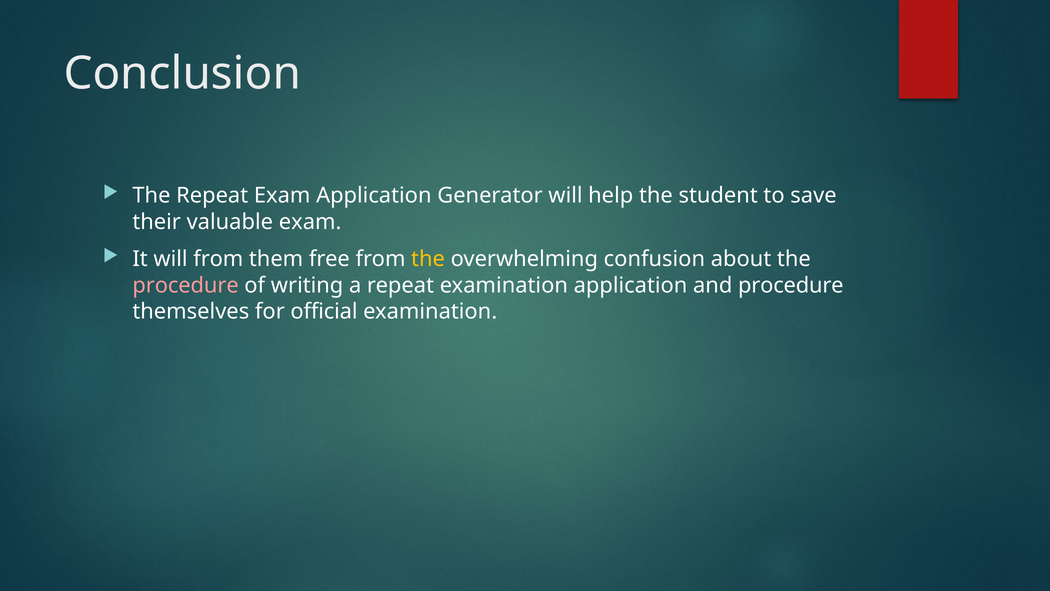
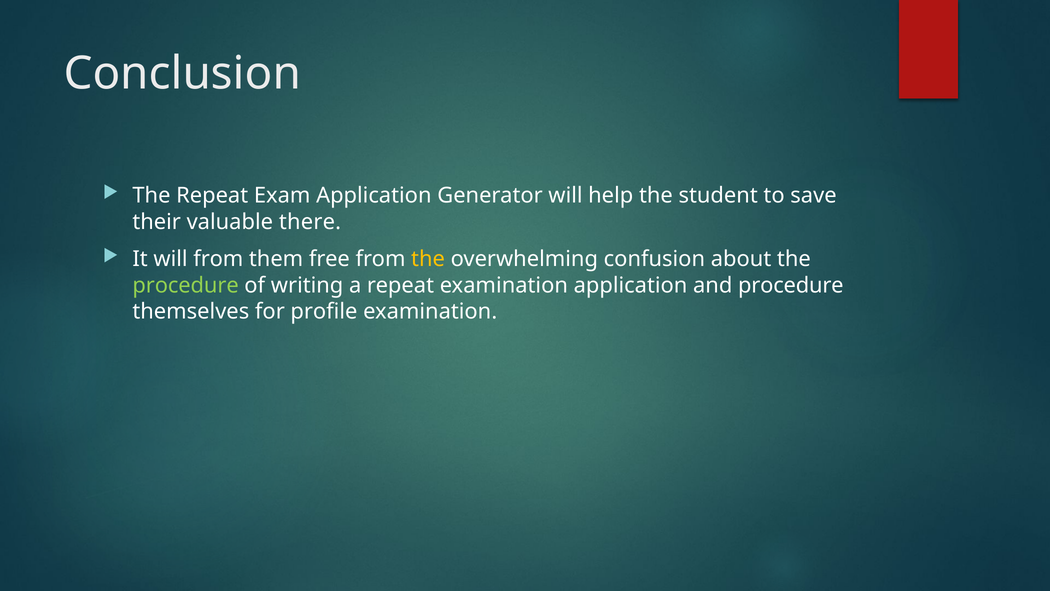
valuable exam: exam -> there
procedure at (186, 285) colour: pink -> light green
official: official -> profile
